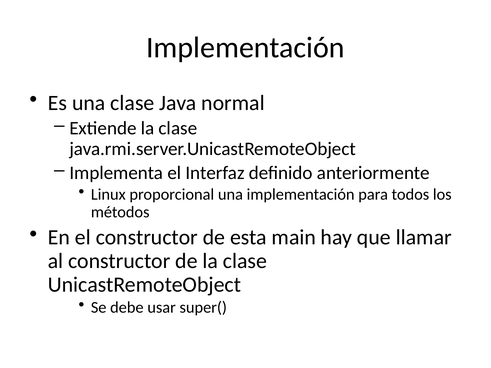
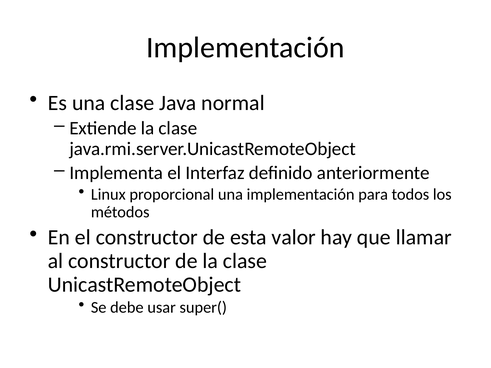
main: main -> valor
